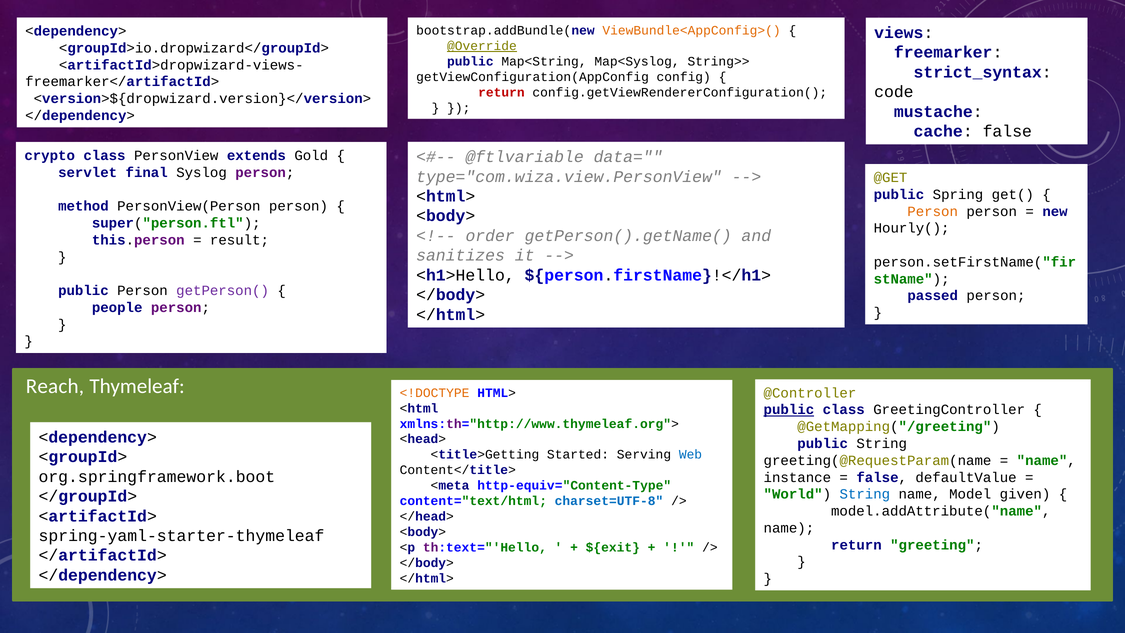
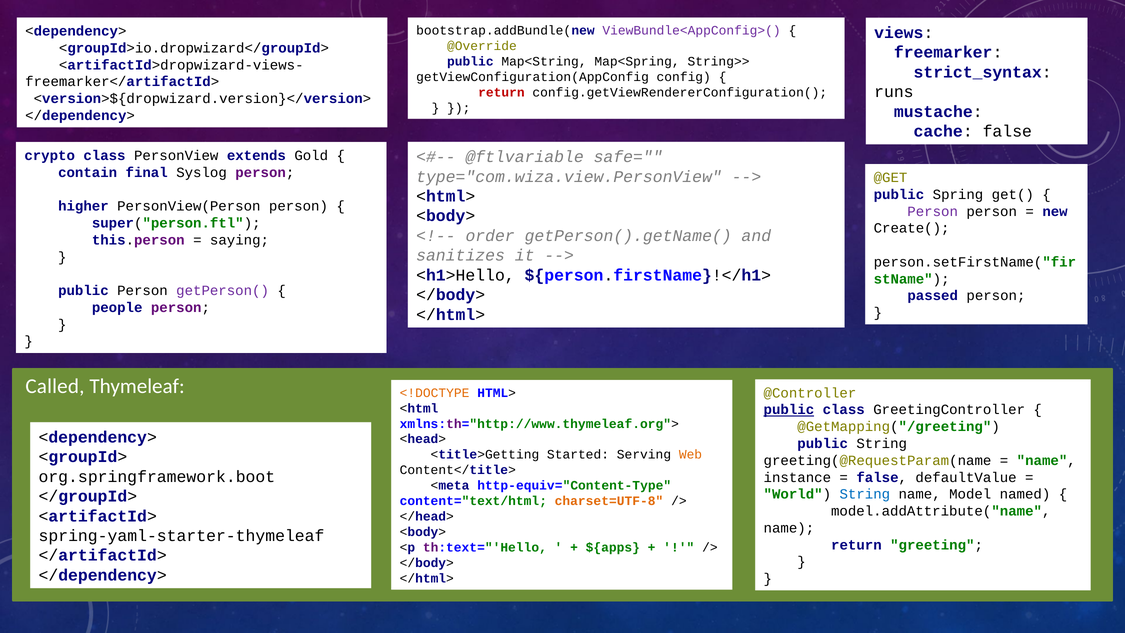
ViewBundle<AppConfig>( colour: orange -> purple
@Override underline: present -> none
Map<Syslog: Map<Syslog -> Map<Spring
code: code -> runs
data=: data= -> safe=
servlet: servlet -> contain
method: method -> higher
Person at (933, 211) colour: orange -> purple
Hourly(: Hourly( -> Create(
result: result -> saying
Reach: Reach -> Called
Web colour: blue -> orange
given: given -> named
charset=UTF-8 colour: blue -> orange
${exit: ${exit -> ${apps
